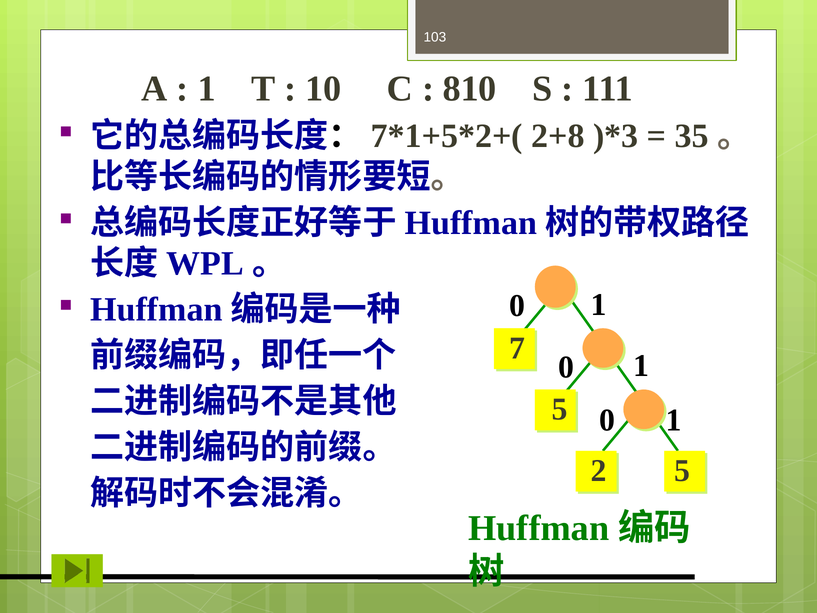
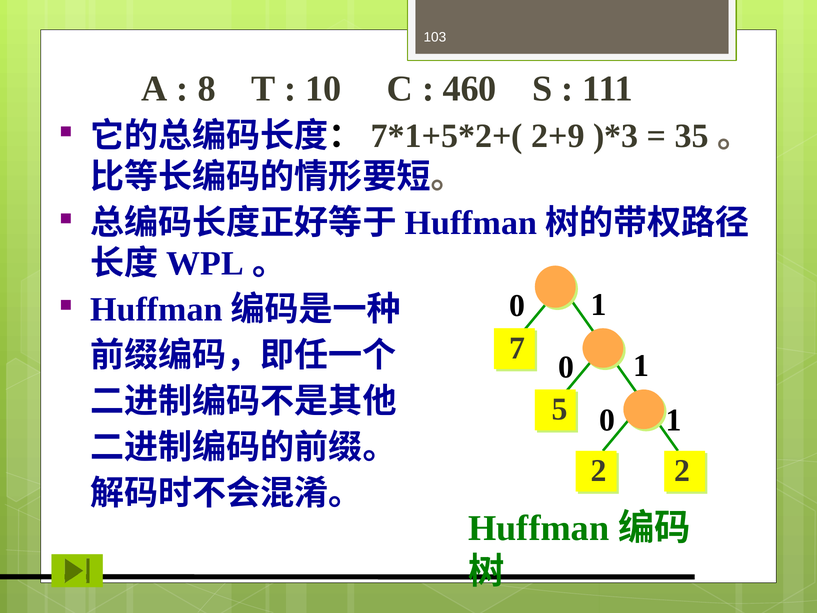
1 at (207, 89): 1 -> 8
810: 810 -> 460
2+8: 2+8 -> 2+9
2 5: 5 -> 2
